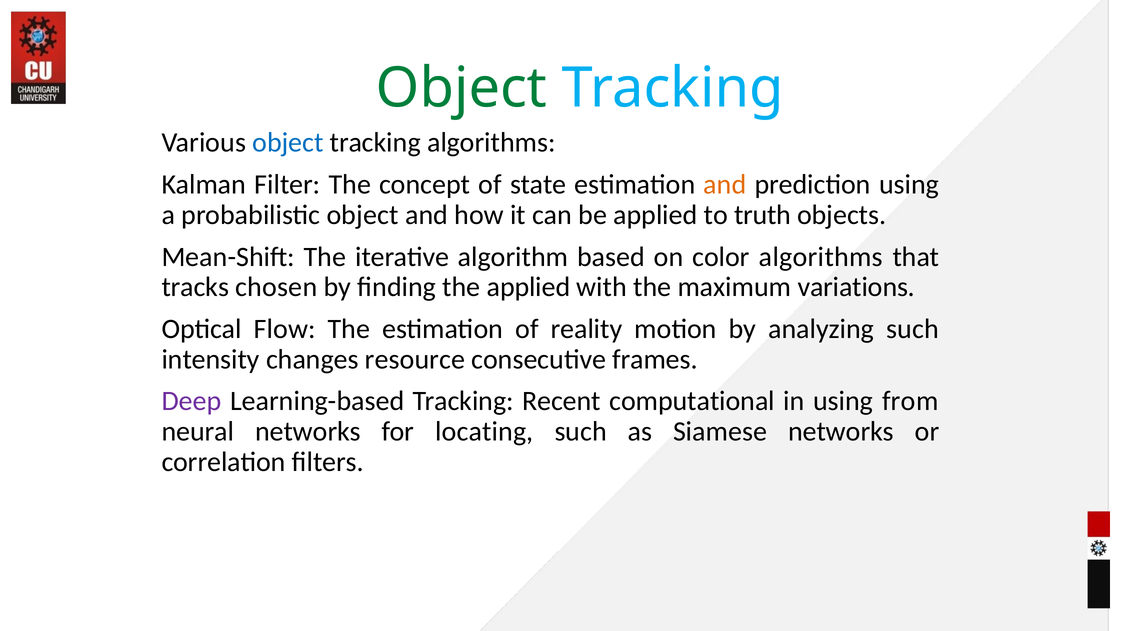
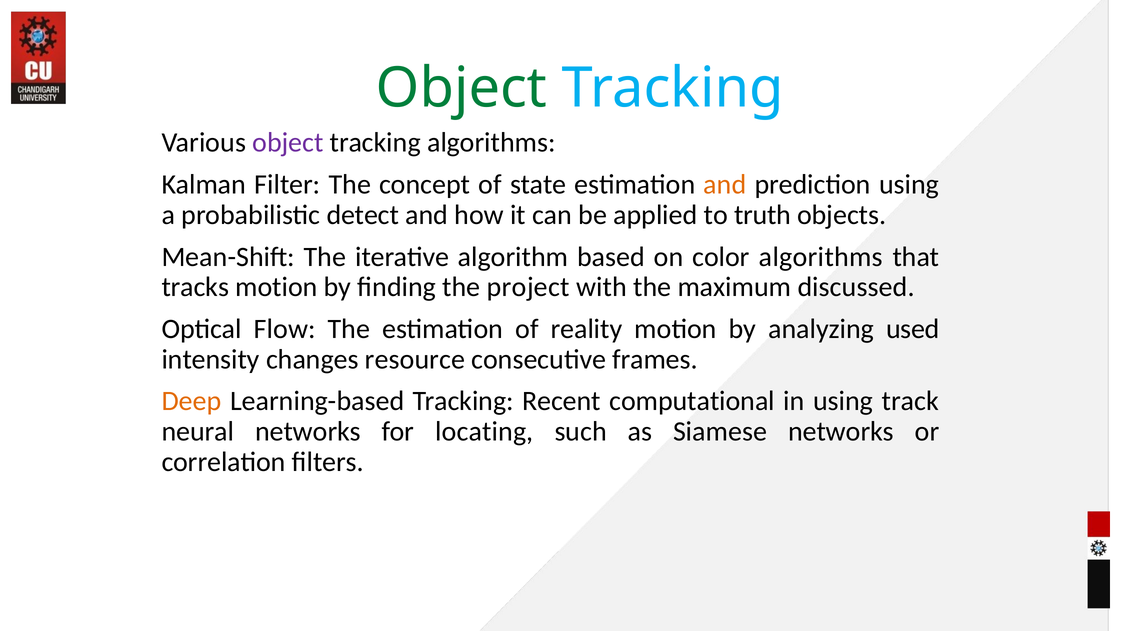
object at (288, 142) colour: blue -> purple
probabilistic object: object -> detect
tracks chosen: chosen -> motion
the applied: applied -> project
variations: variations -> discussed
analyzing such: such -> used
Deep colour: purple -> orange
from: from -> track
